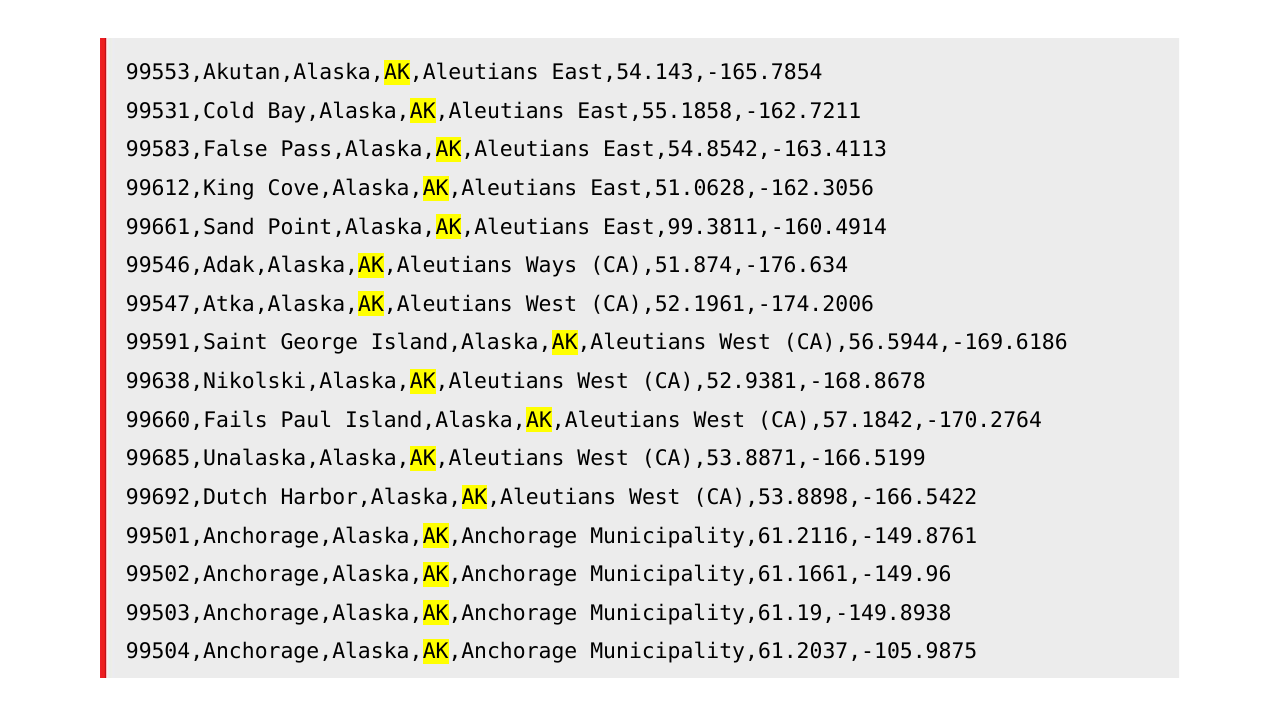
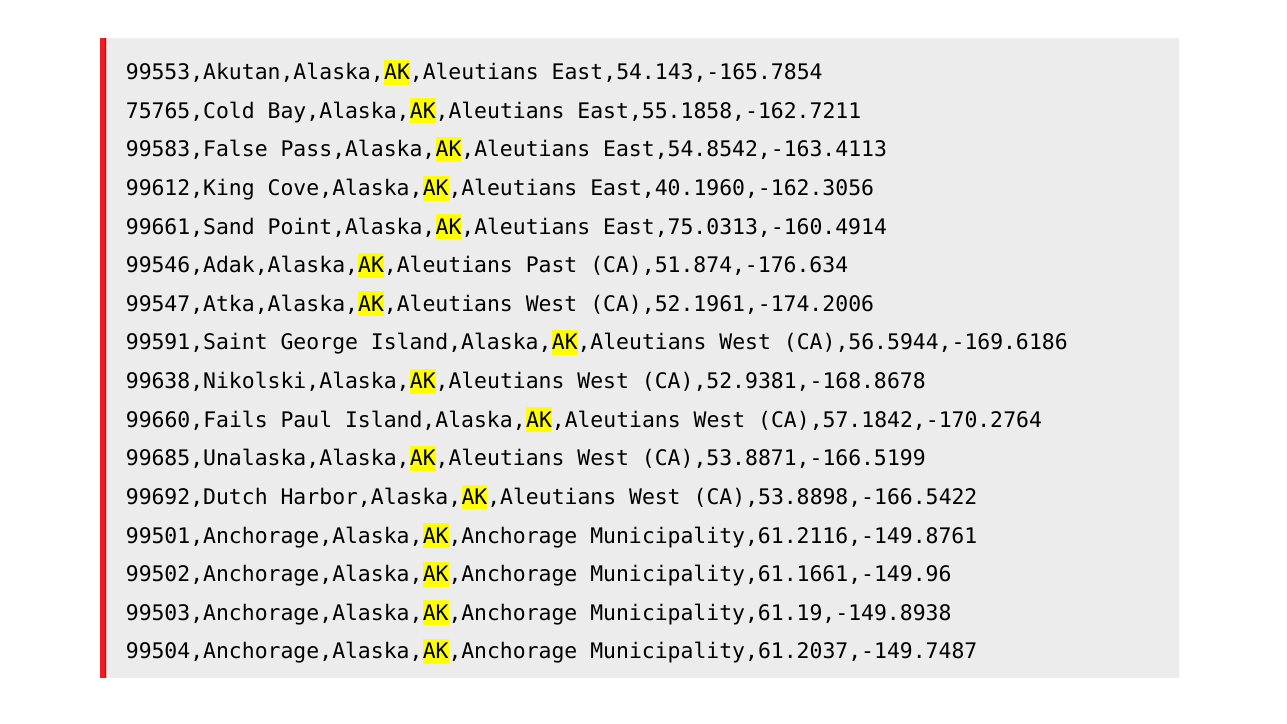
99531,Cold: 99531,Cold -> 75765,Cold
East,51.0628,-162.3056: East,51.0628,-162.3056 -> East,40.1960,-162.3056
East,99.3811,-160.4914: East,99.3811,-160.4914 -> East,75.0313,-160.4914
Ways: Ways -> Past
Municipality,61.2037,-105.9875: Municipality,61.2037,-105.9875 -> Municipality,61.2037,-149.7487
